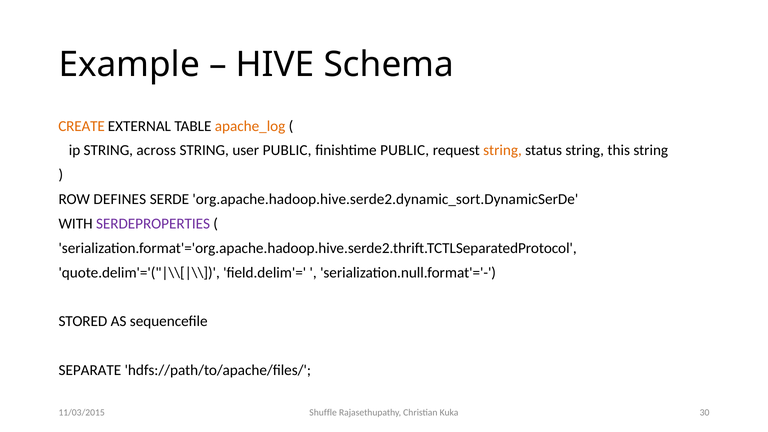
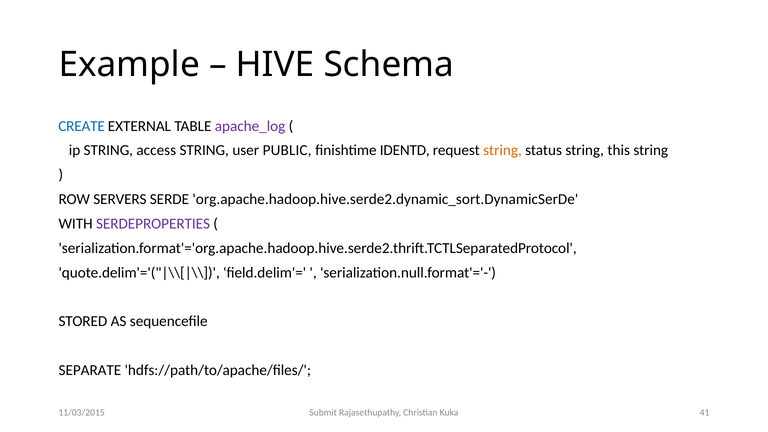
CREATE colour: orange -> blue
apache_log colour: orange -> purple
across: across -> access
finishtime PUBLIC: PUBLIC -> IDENTD
DEFINES: DEFINES -> SERVERS
Shuffle: Shuffle -> Submit
30: 30 -> 41
